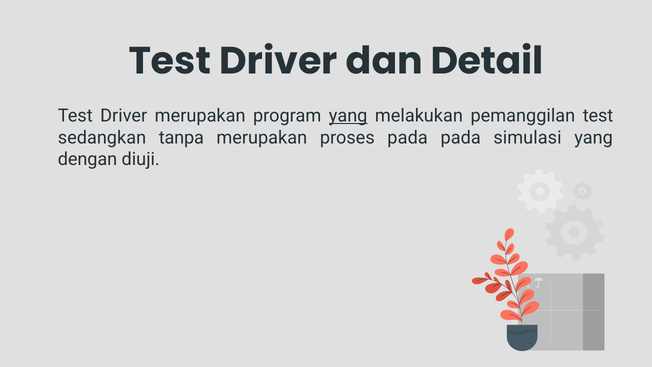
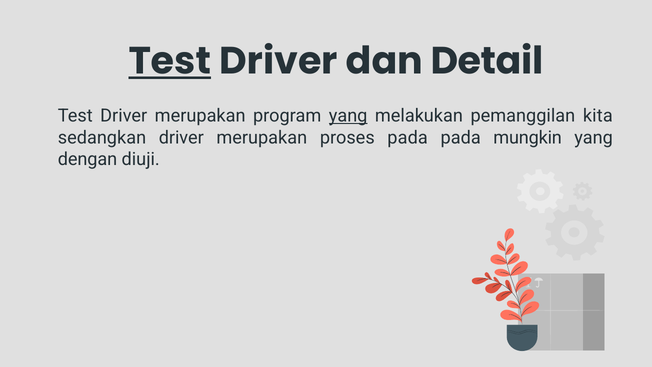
Test at (170, 61) underline: none -> present
pemanggilan test: test -> kita
sedangkan tanpa: tanpa -> driver
simulasi: simulasi -> mungkin
